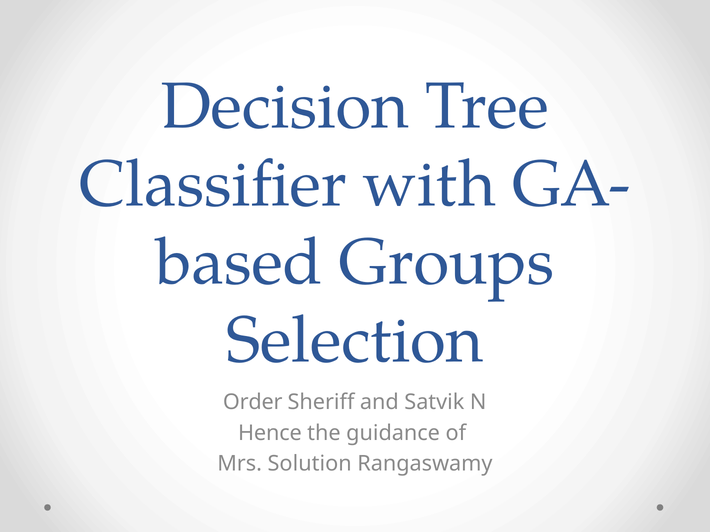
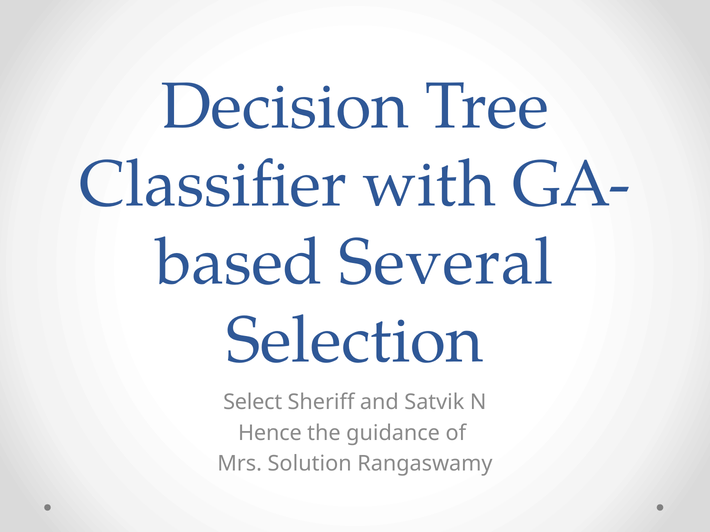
Groups: Groups -> Several
Order: Order -> Select
